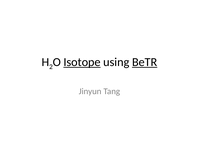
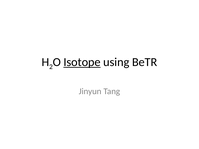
BeTR underline: present -> none
